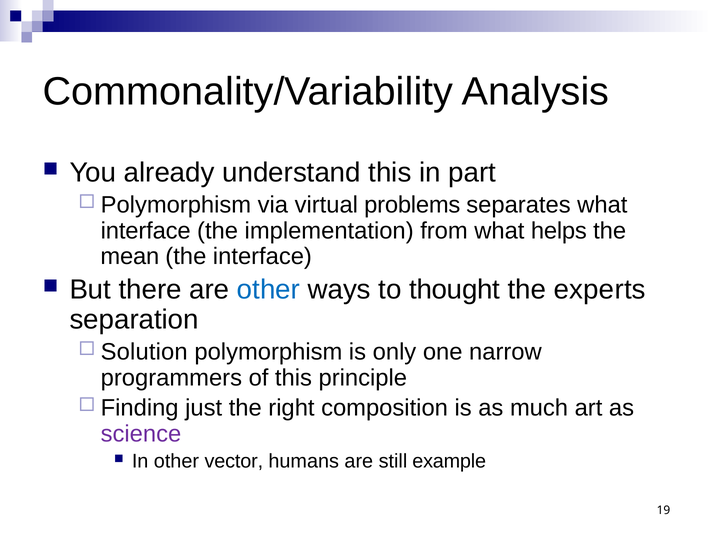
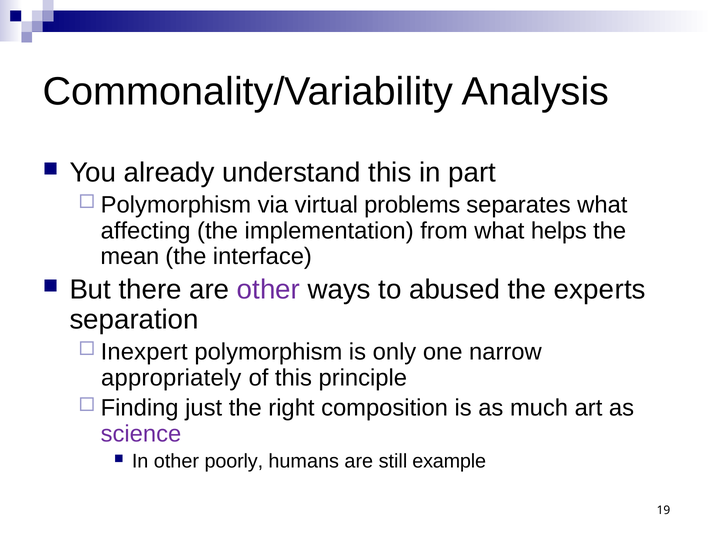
interface at (146, 231): interface -> affecting
other at (269, 290) colour: blue -> purple
thought: thought -> abused
Solution: Solution -> Inexpert
programmers: programmers -> appropriately
vector: vector -> poorly
